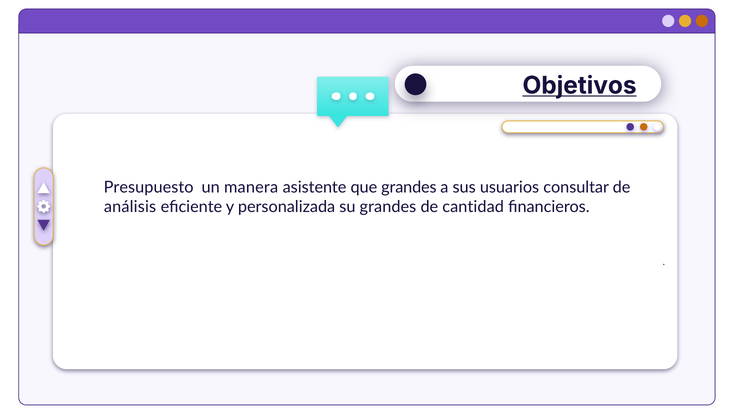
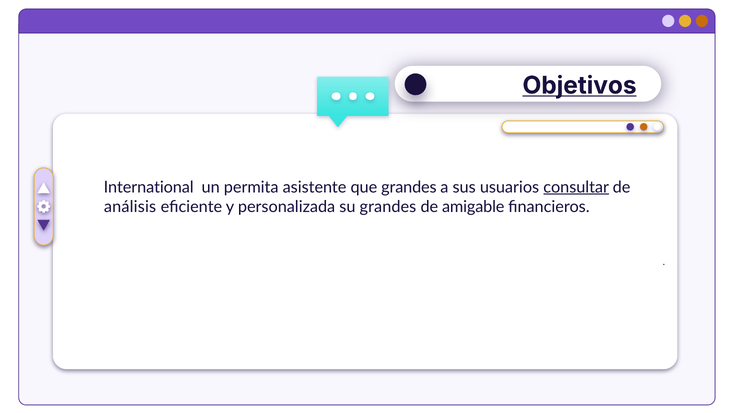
Presupuesto: Presupuesto -> International
manera: manera -> permita
consultar underline: none -> present
cantidad: cantidad -> amigable
